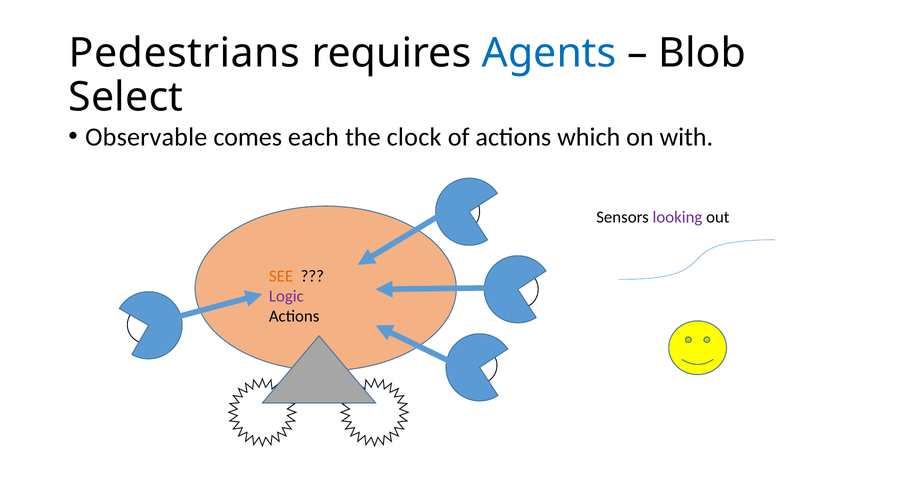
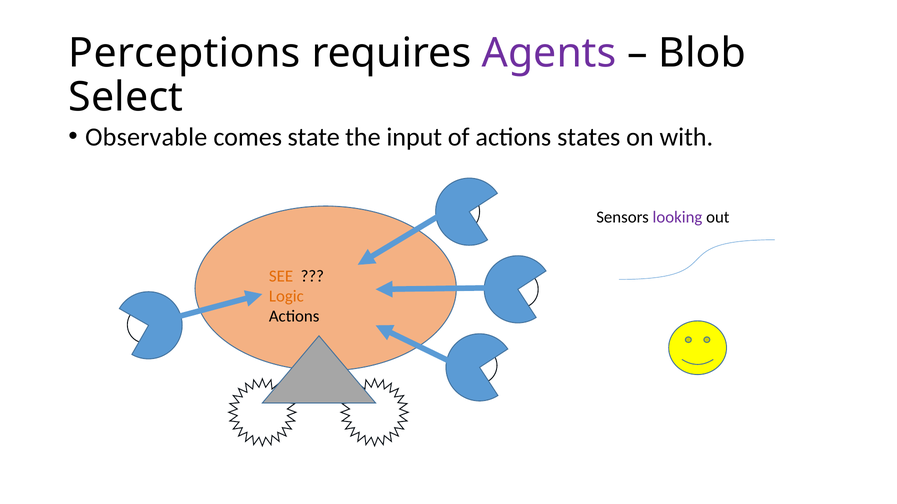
Pedestrians: Pedestrians -> Perceptions
Agents colour: blue -> purple
each: each -> state
clock: clock -> input
which: which -> states
Logic colour: purple -> orange
